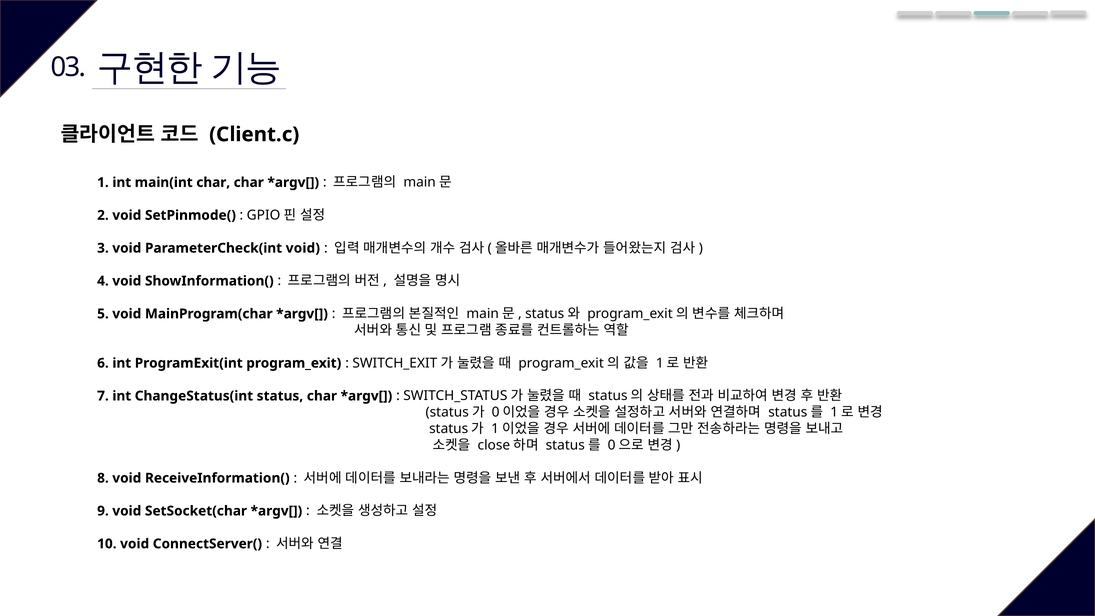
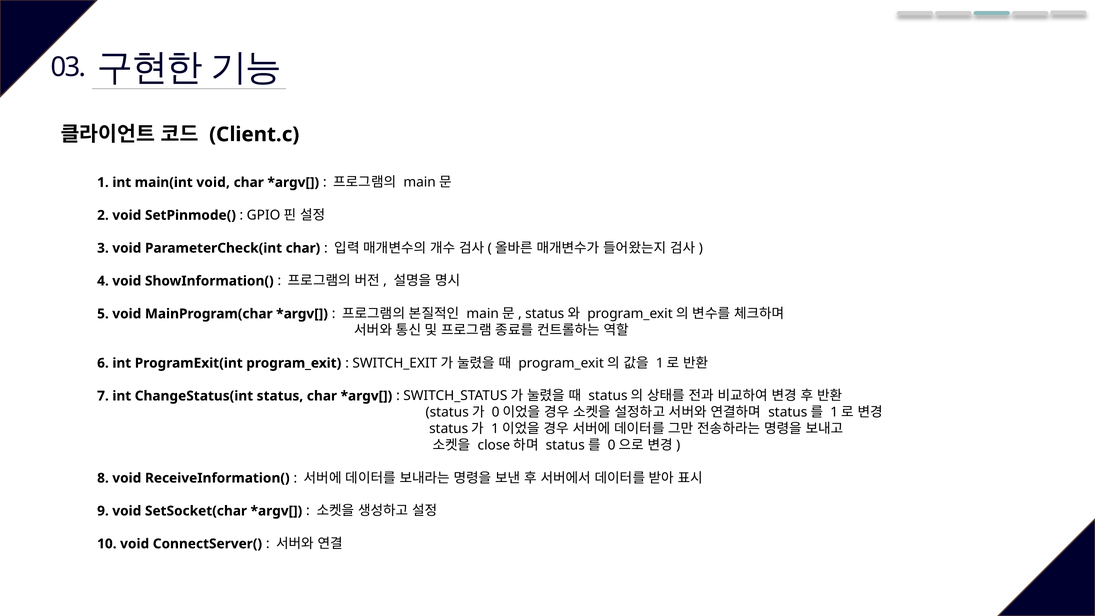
main(int char: char -> void
ParameterCheck(int void: void -> char
